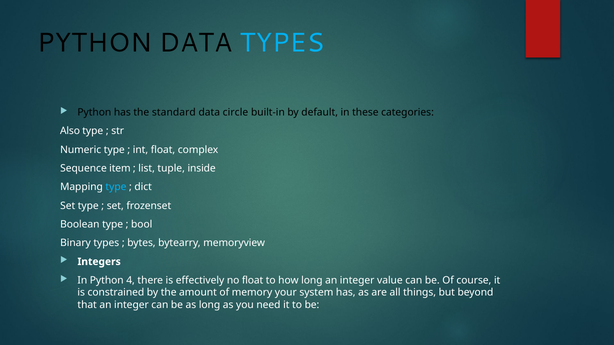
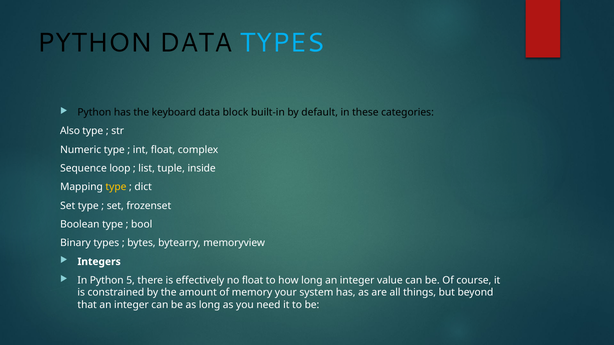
standard: standard -> keyboard
circle: circle -> block
item: item -> loop
type at (116, 187) colour: light blue -> yellow
4: 4 -> 5
